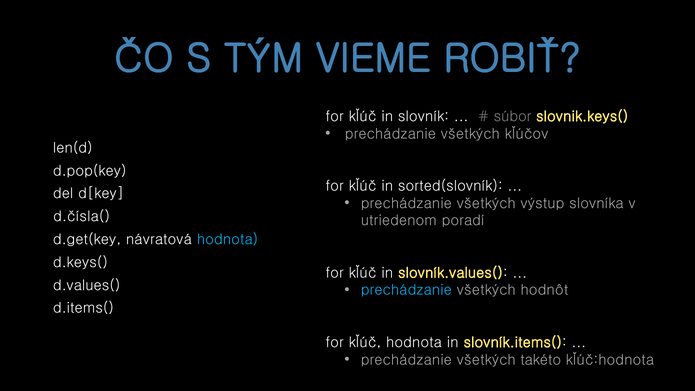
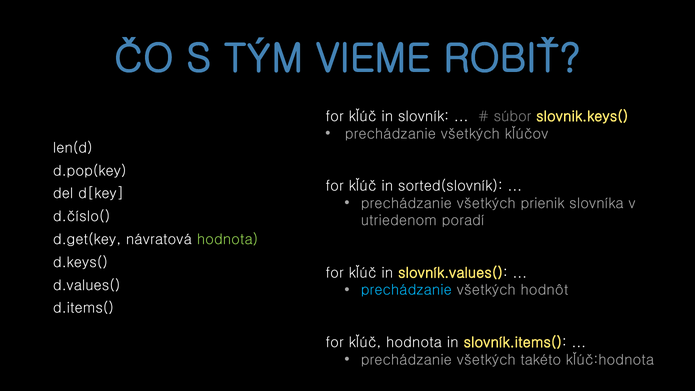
výstup: výstup -> prienik
d.čísla(: d.čísla( -> d.číslo(
hodnota at (228, 239) colour: light blue -> light green
